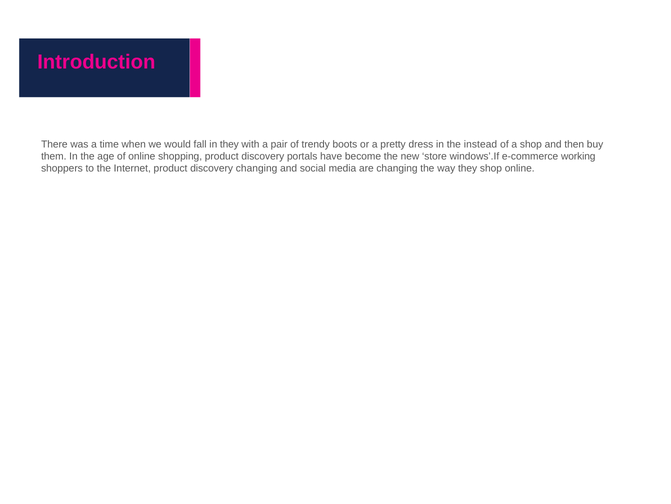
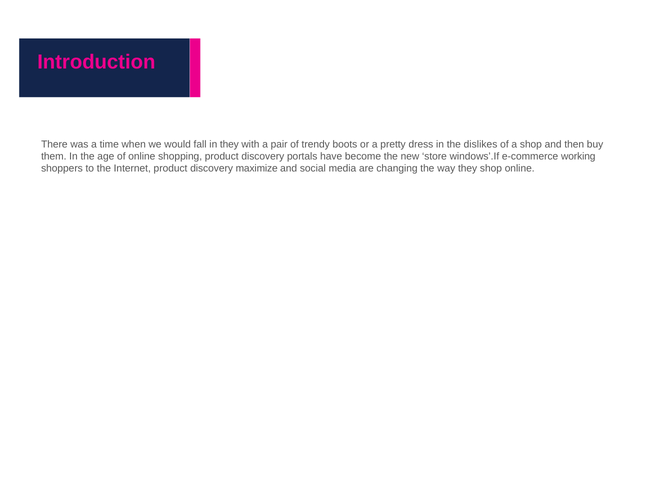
instead: instead -> dislikes
discovery changing: changing -> maximize
